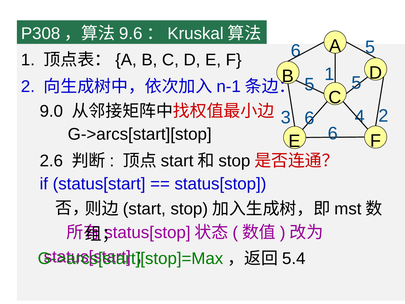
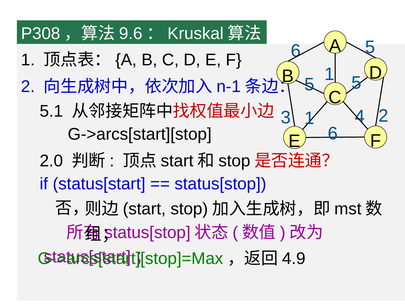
9.0: 9.0 -> 5.1
3 6: 6 -> 1
2.6: 2.6 -> 2.0
5.4: 5.4 -> 4.9
